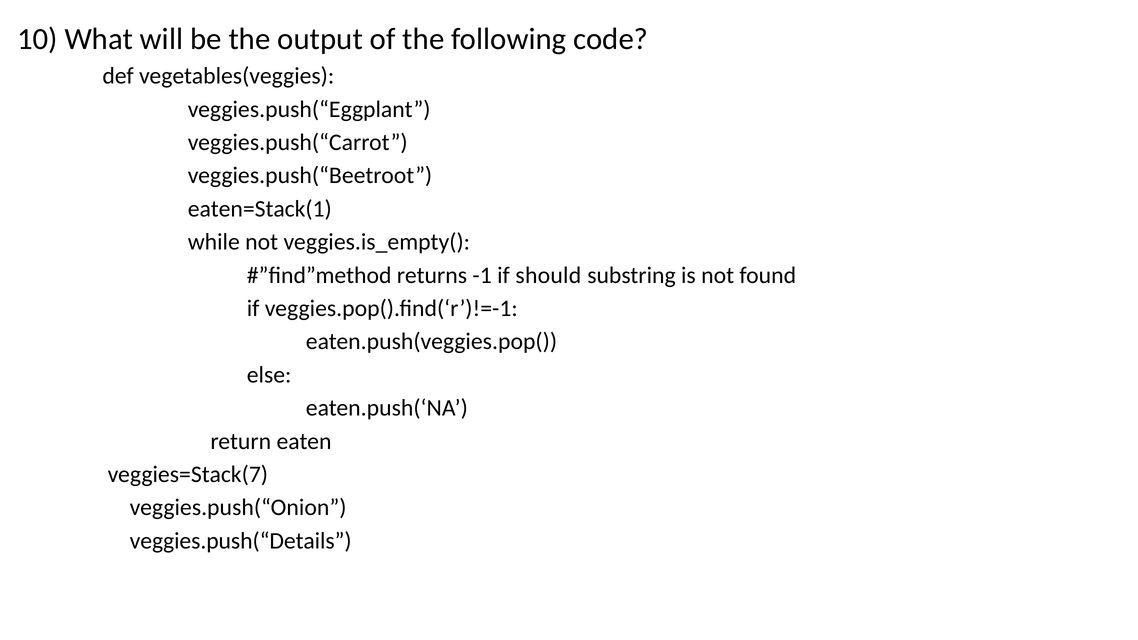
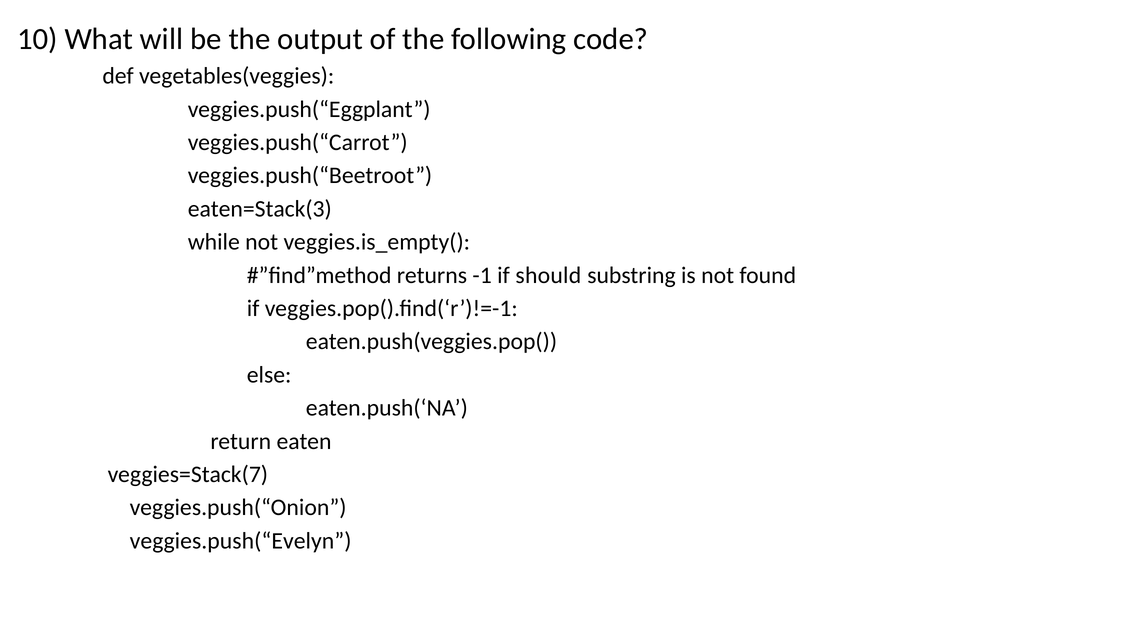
eaten=Stack(1: eaten=Stack(1 -> eaten=Stack(3
veggies.push(“Details: veggies.push(“Details -> veggies.push(“Evelyn
